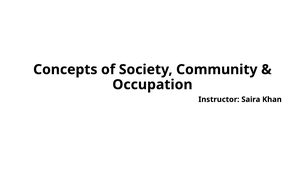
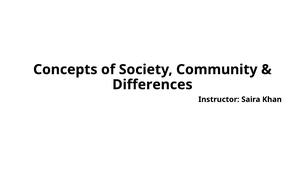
Occupation: Occupation -> Differences
